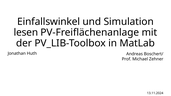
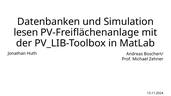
Einfallswinkel: Einfallswinkel -> Datenbanken
